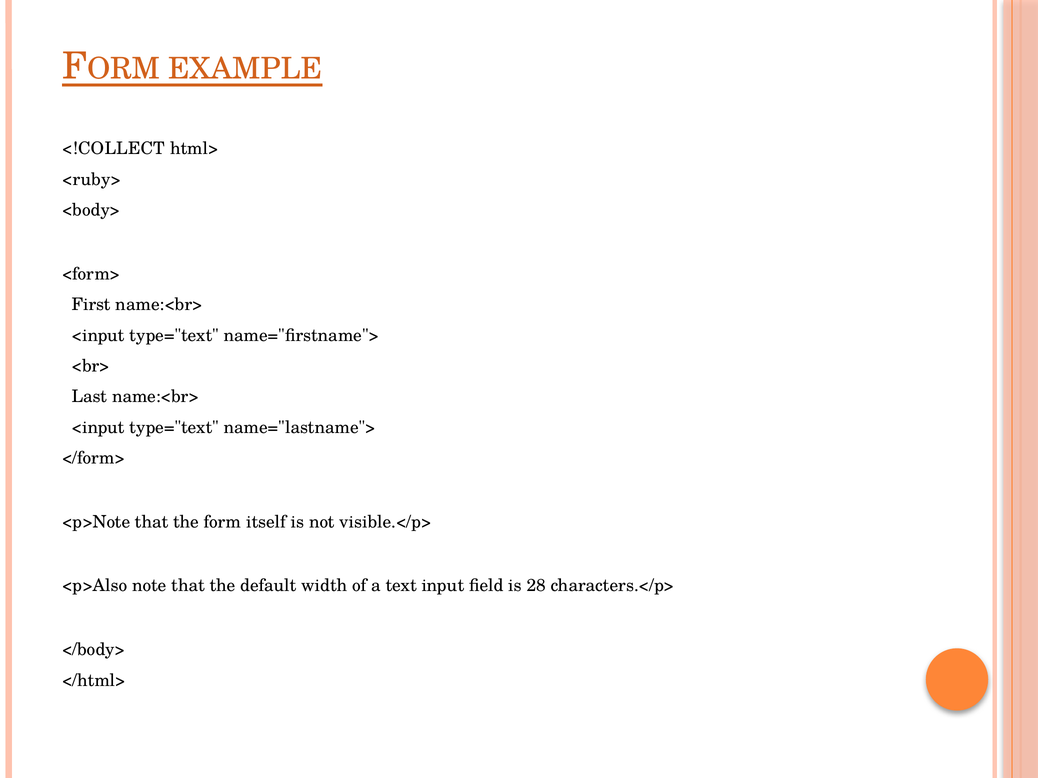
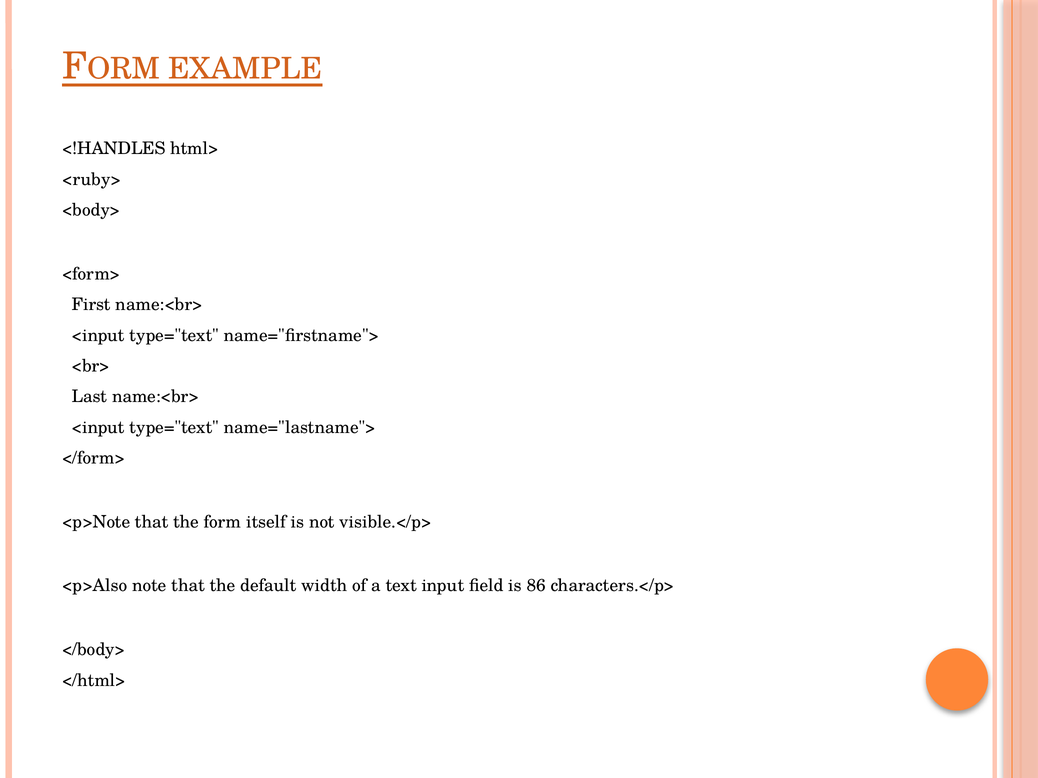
<!COLLECT: <!COLLECT -> <!HANDLES
28: 28 -> 86
